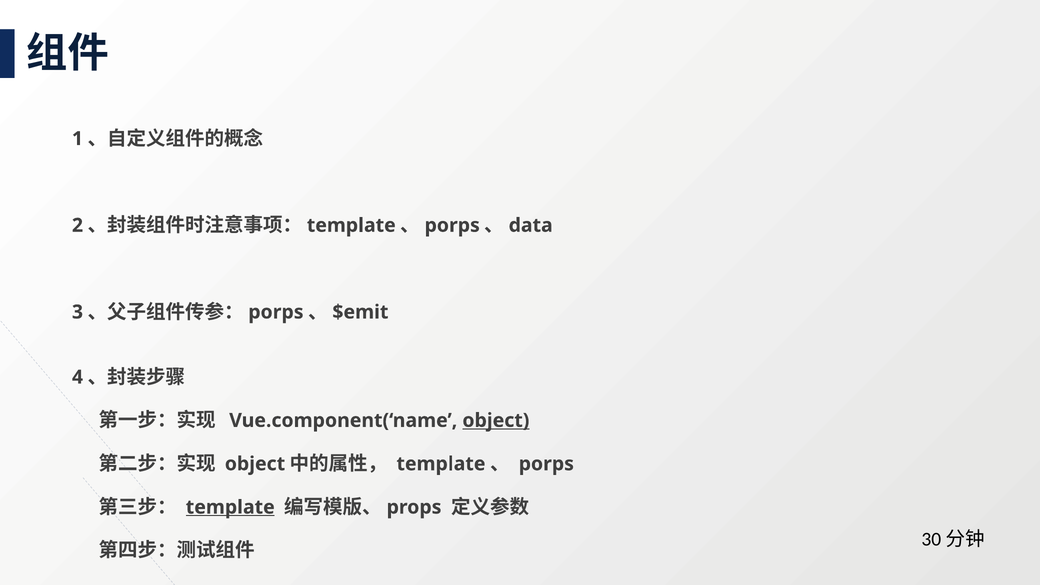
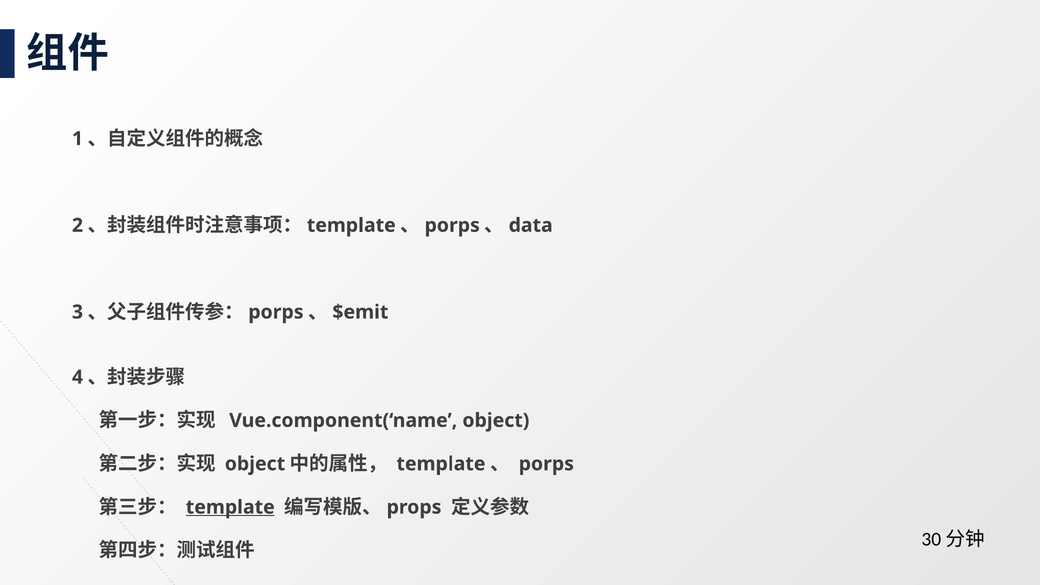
object at (496, 420) underline: present -> none
